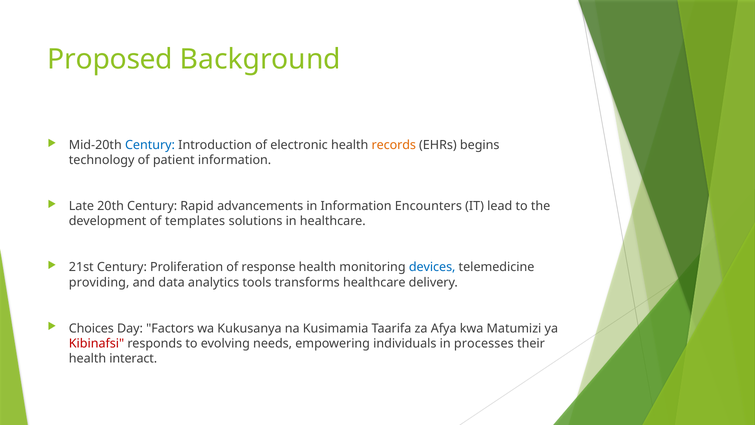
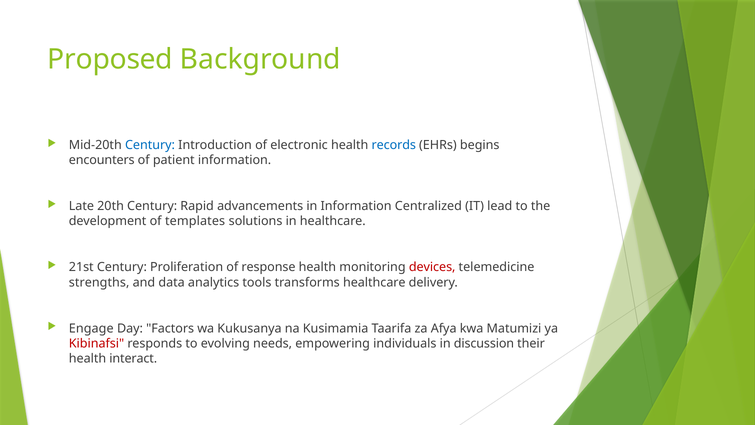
records colour: orange -> blue
technology: technology -> encounters
Encounters: Encounters -> Centralized
devices colour: blue -> red
providing: providing -> strengths
Choices: Choices -> Engage
processes: processes -> discussion
